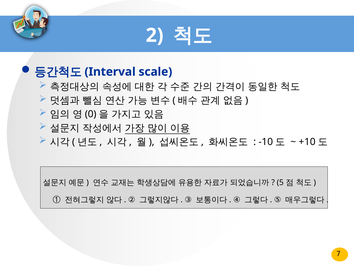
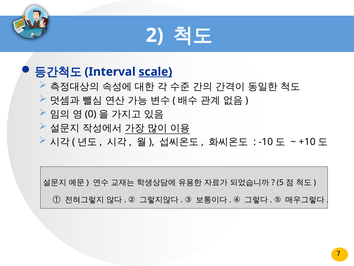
scale underline: none -> present
